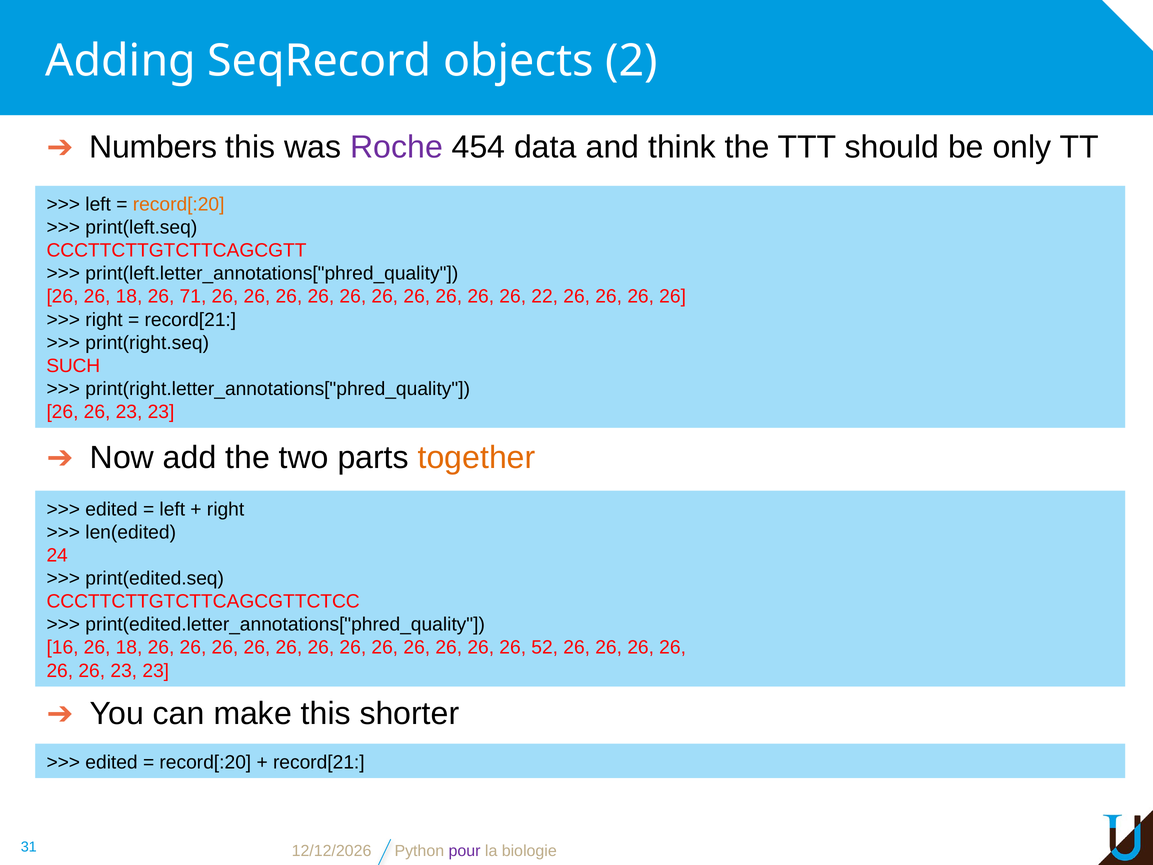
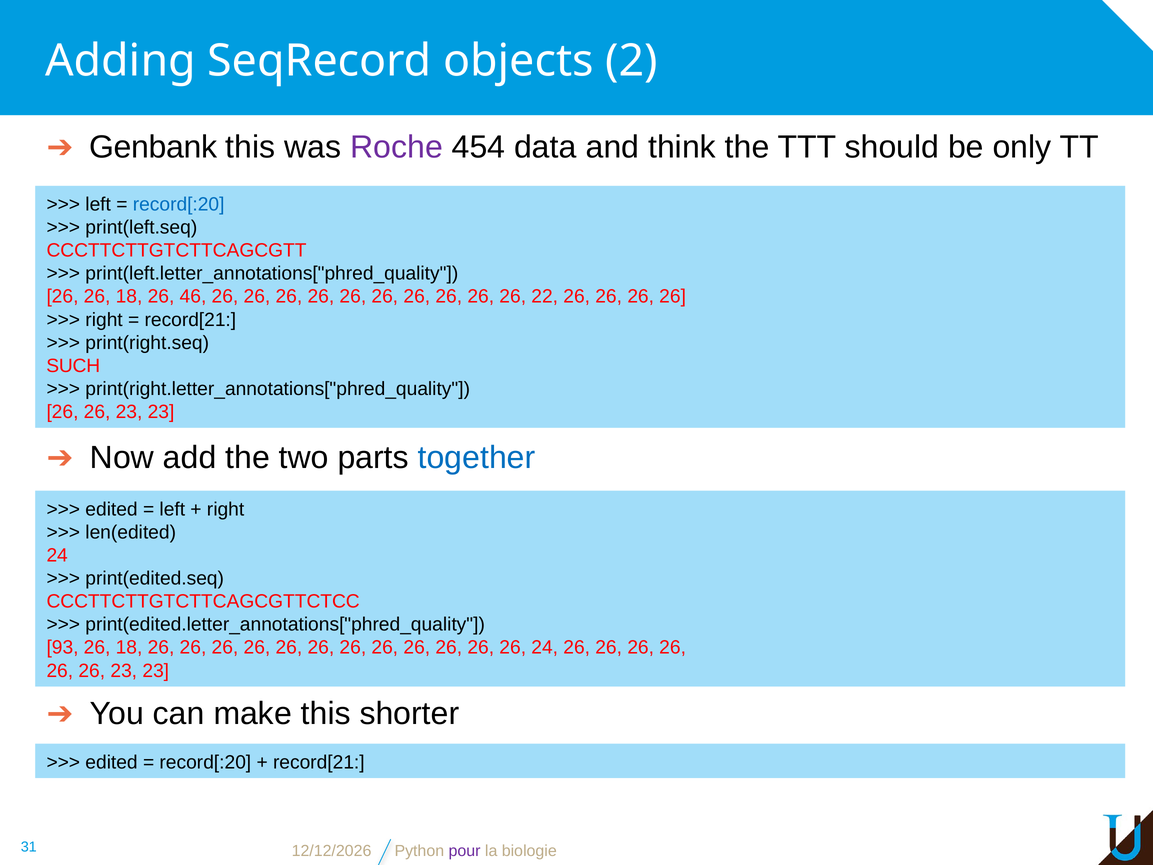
Numbers: Numbers -> Genbank
record[:20 at (179, 204) colour: orange -> blue
71: 71 -> 46
together colour: orange -> blue
16: 16 -> 93
26 52: 52 -> 24
